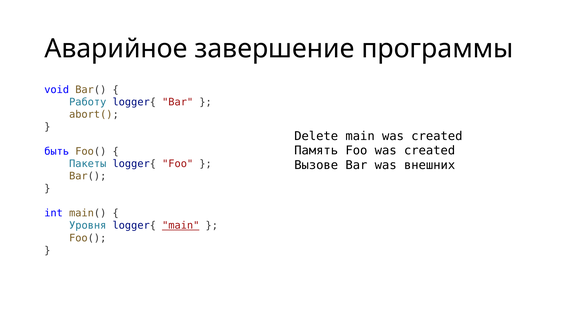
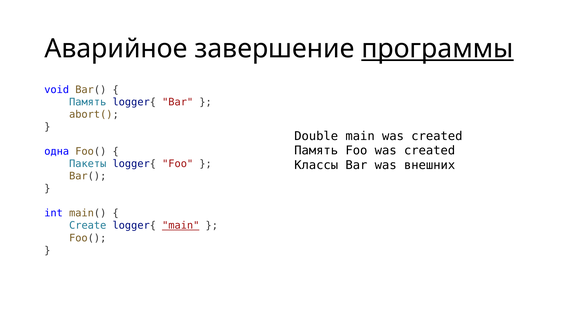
программы underline: none -> present
Работу at (88, 102): Работу -> Память
Delete: Delete -> Double
быть: быть -> одна
Вызове: Вызове -> Классы
Уровня: Уровня -> Create
